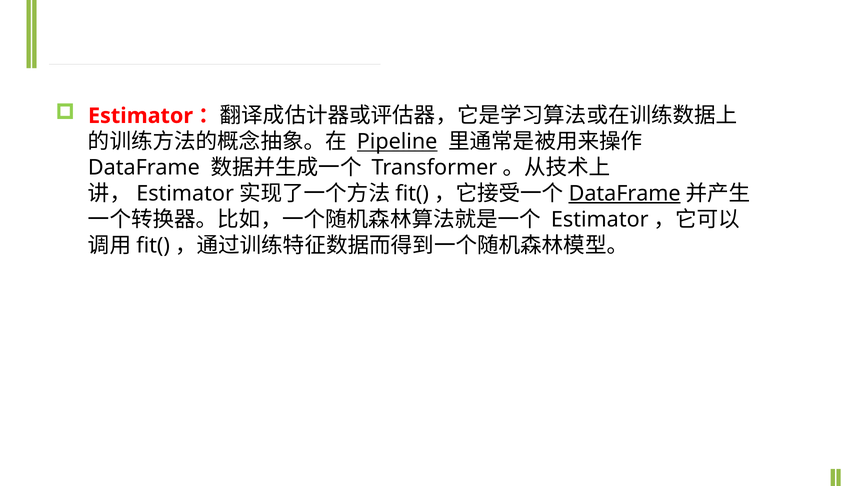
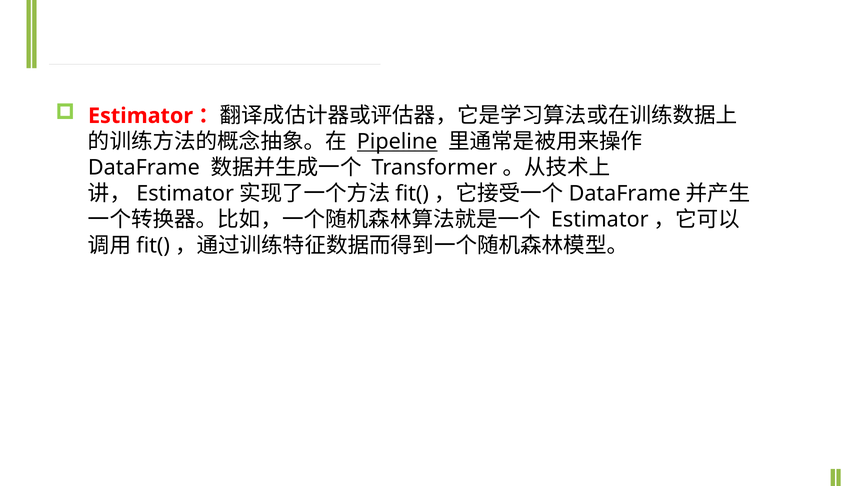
DataFrame at (625, 193) underline: present -> none
